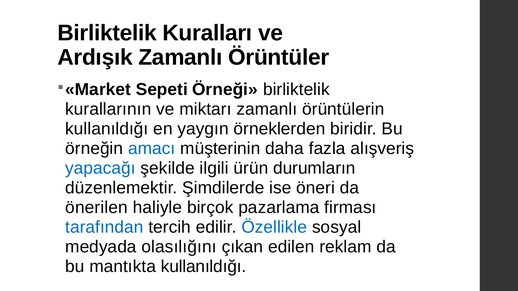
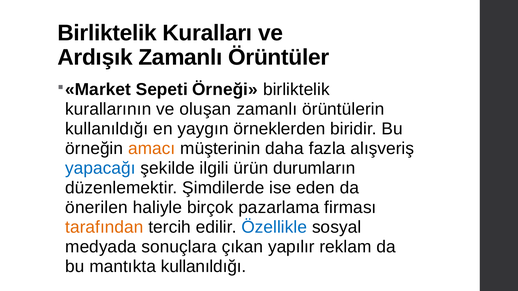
miktarı: miktarı -> oluşan
amacı colour: blue -> orange
öneri: öneri -> eden
tarafından colour: blue -> orange
olasılığını: olasılığını -> sonuçlara
edilen: edilen -> yapılır
